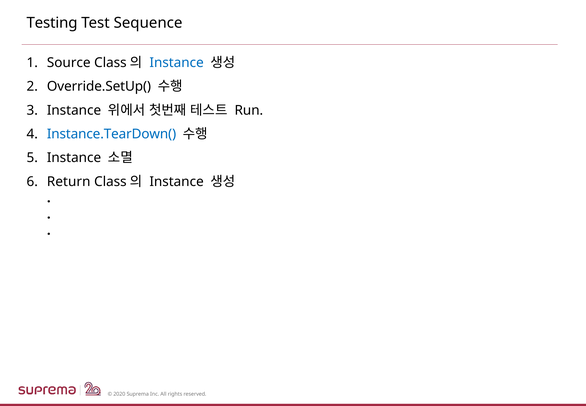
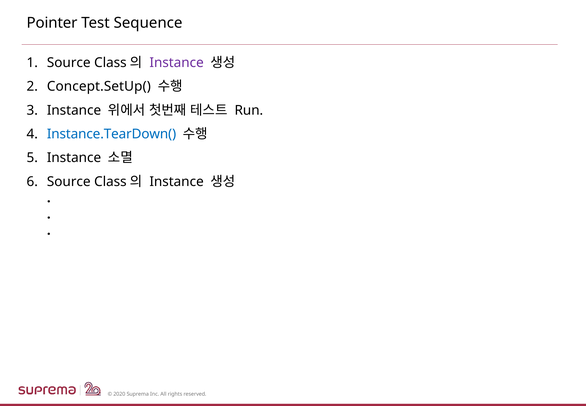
Testing: Testing -> Pointer
Instance at (177, 63) colour: blue -> purple
Override.SetUp(: Override.SetUp( -> Concept.SetUp(
Return at (69, 181): Return -> Source
